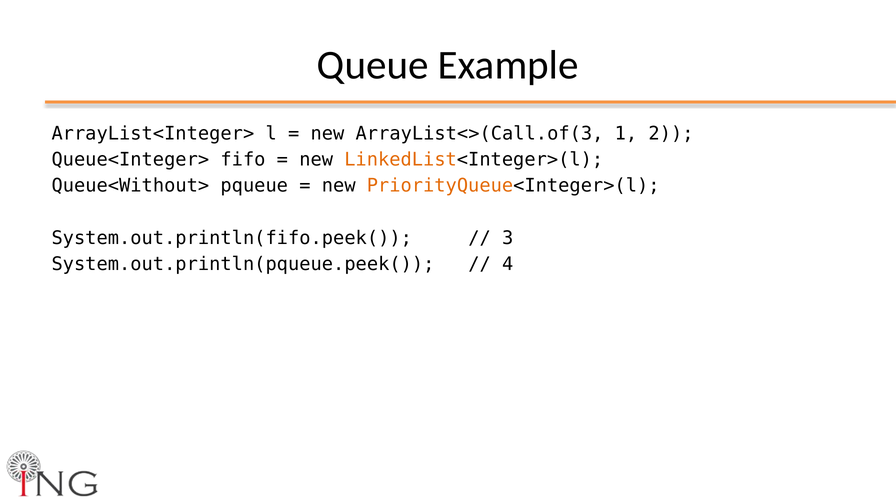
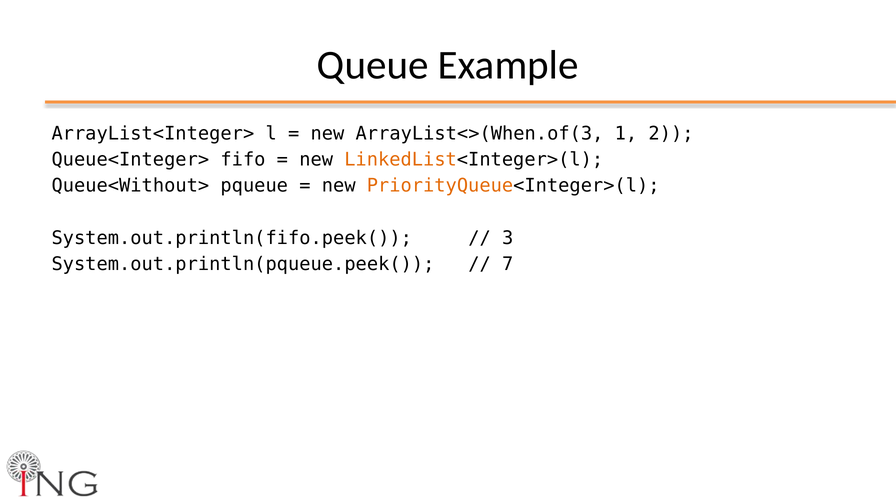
ArrayList<>(Call.of(3: ArrayList<>(Call.of(3 -> ArrayList<>(When.of(3
4: 4 -> 7
